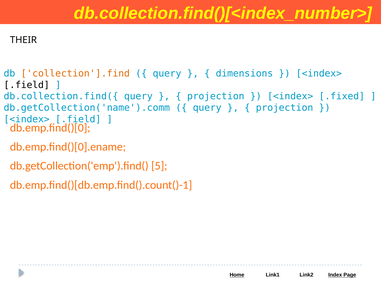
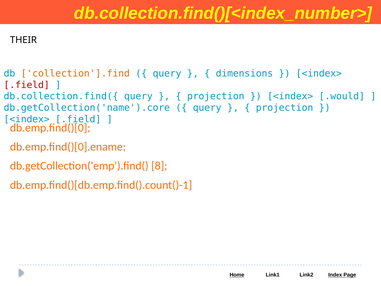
.field at (27, 85) colour: black -> red
.fixed: .fixed -> .would
db.getCollection('name').comm: db.getCollection('name').comm -> db.getCollection('name').core
5: 5 -> 8
